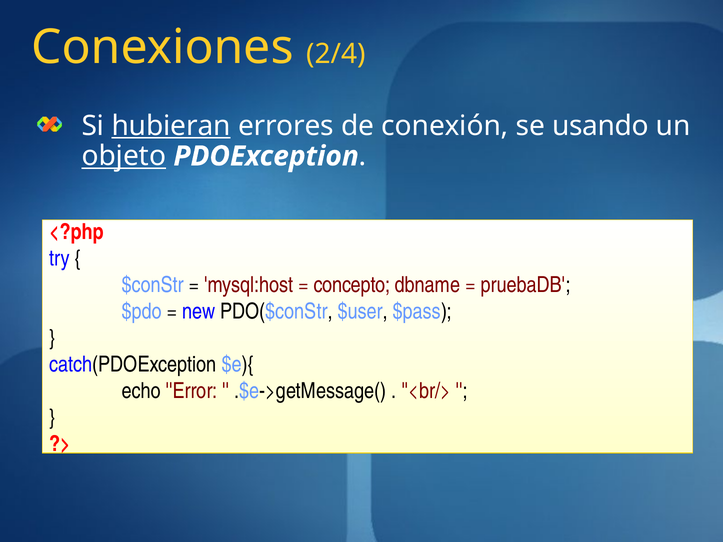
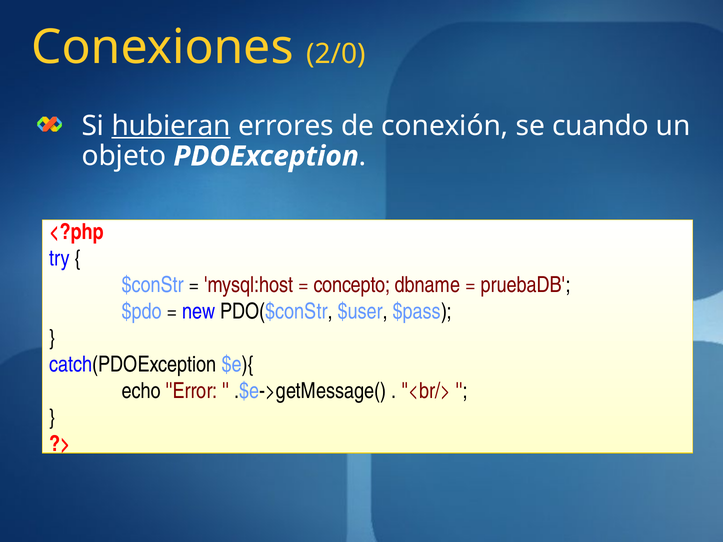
2/4: 2/4 -> 2/0
usando: usando -> cuando
objeto underline: present -> none
